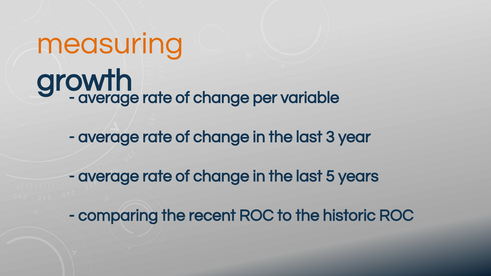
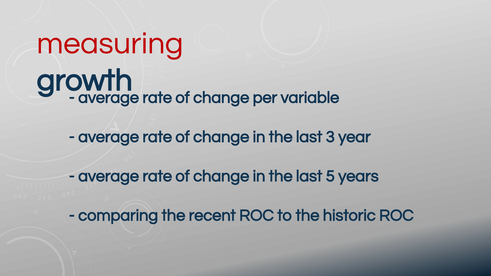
measuring colour: orange -> red
